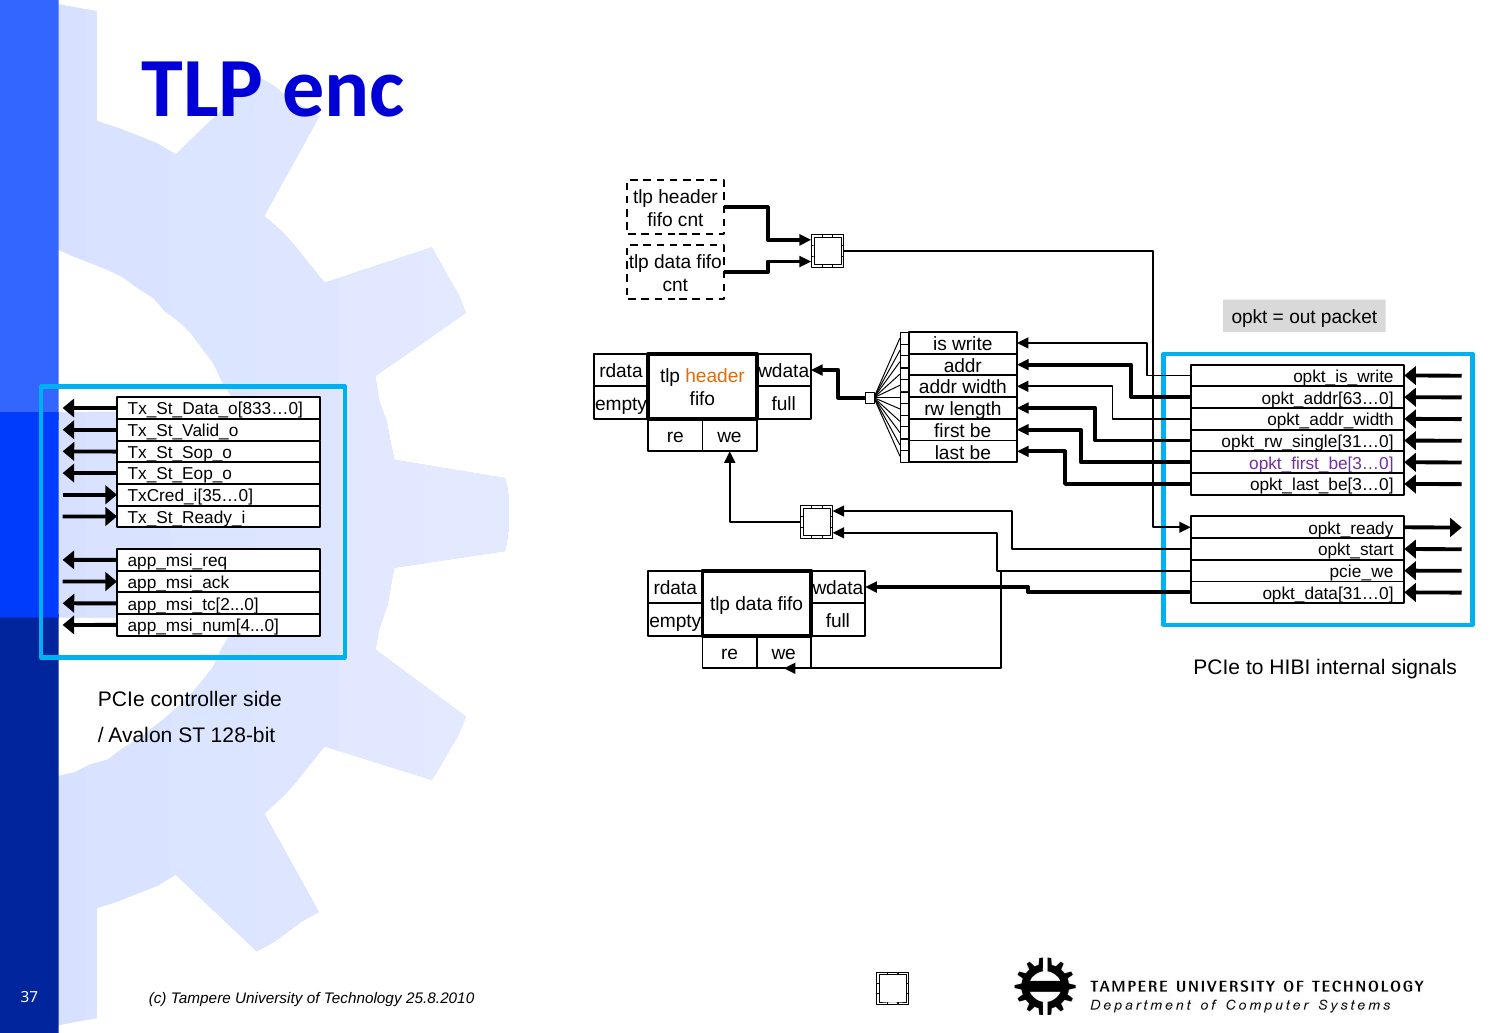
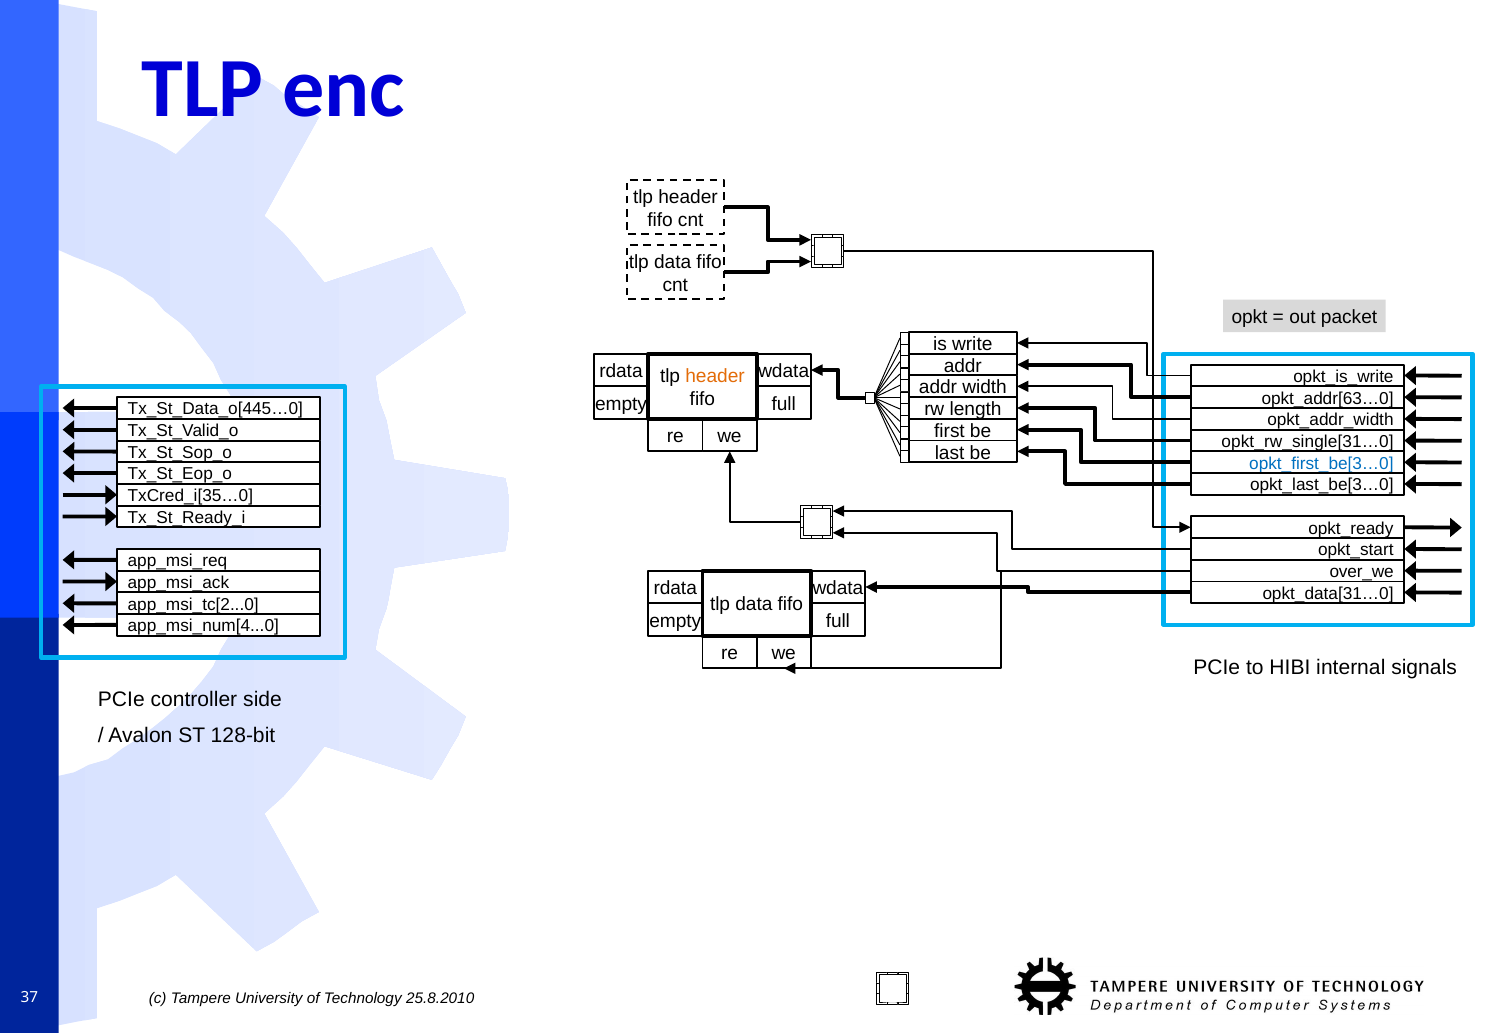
Tx_St_Data_o[833…0: Tx_St_Data_o[833…0 -> Tx_St_Data_o[445…0
opkt_first_be[3…0 colour: purple -> blue
pcie_we: pcie_we -> over_we
